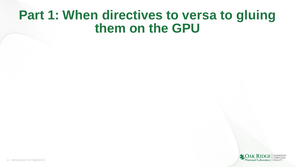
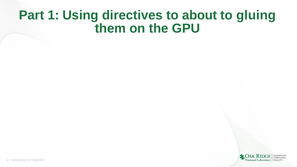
When: When -> Using
versa: versa -> about
